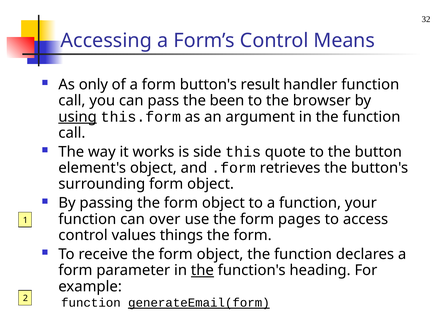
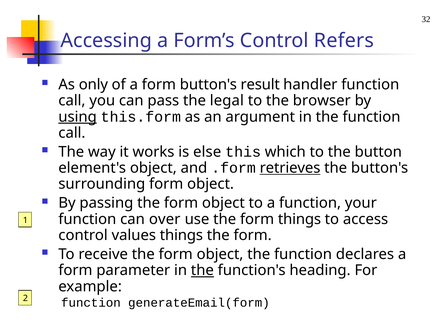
Means: Means -> Refers
been: been -> legal
side: side -> else
quote: quote -> which
retrieves underline: none -> present
form pages: pages -> things
generateEmail(form underline: present -> none
